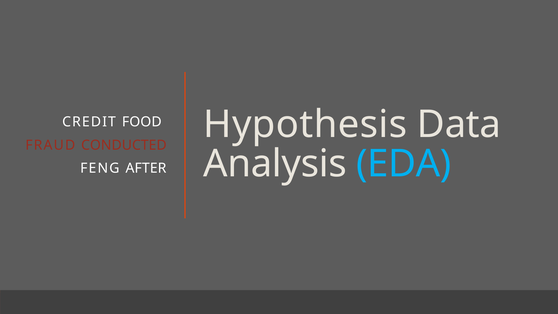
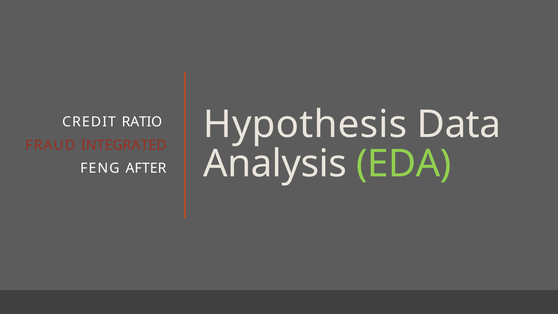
FOOD: FOOD -> RATIO
CONDUCTED: CONDUCTED -> INTEGRATED
EDA colour: light blue -> light green
